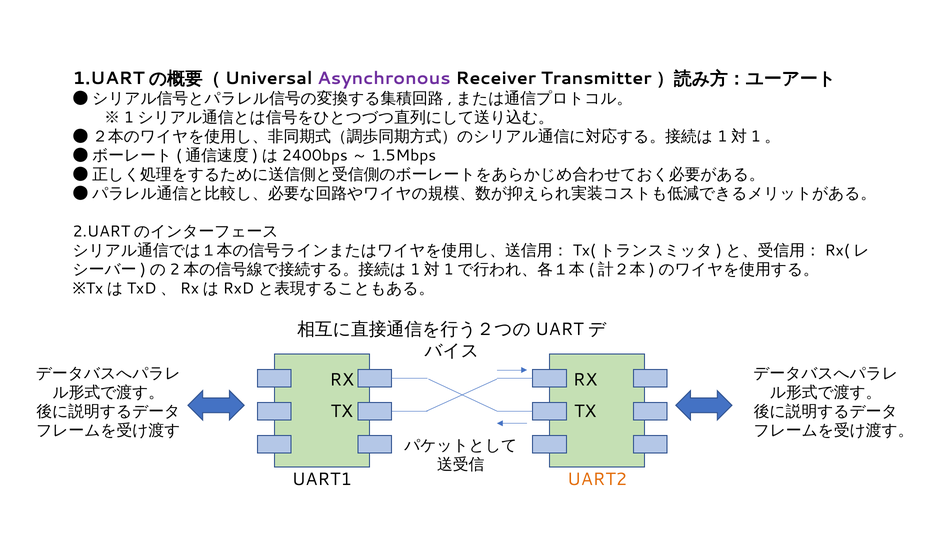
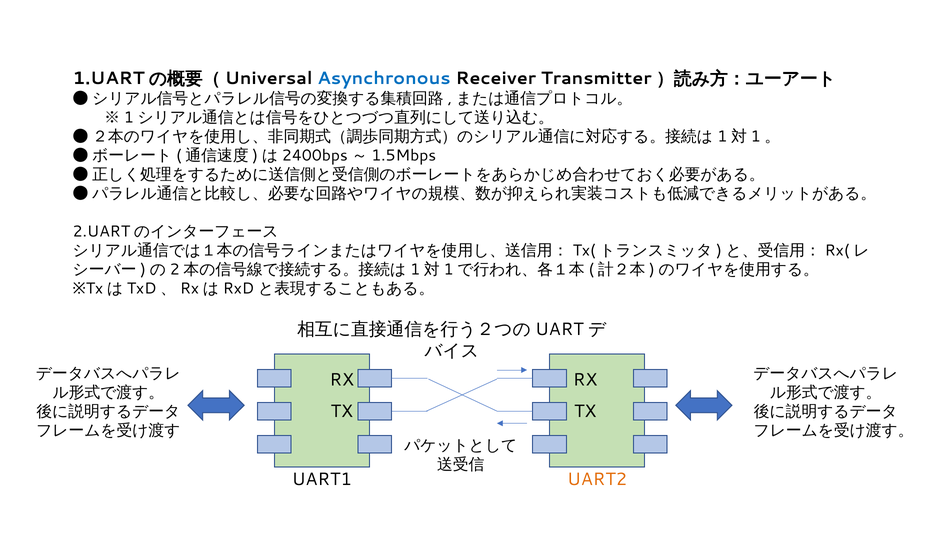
Asynchronous colour: purple -> blue
